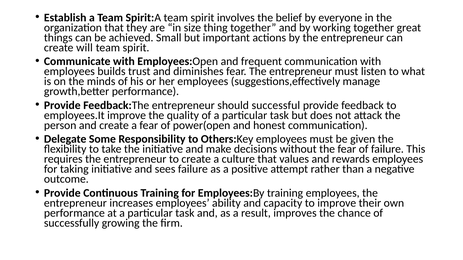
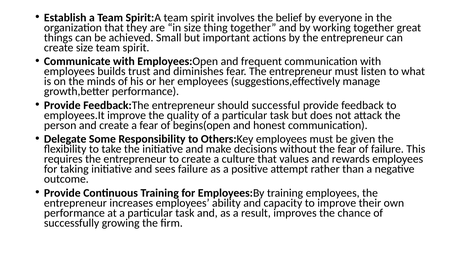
create will: will -> size
power(open: power(open -> begins(open
